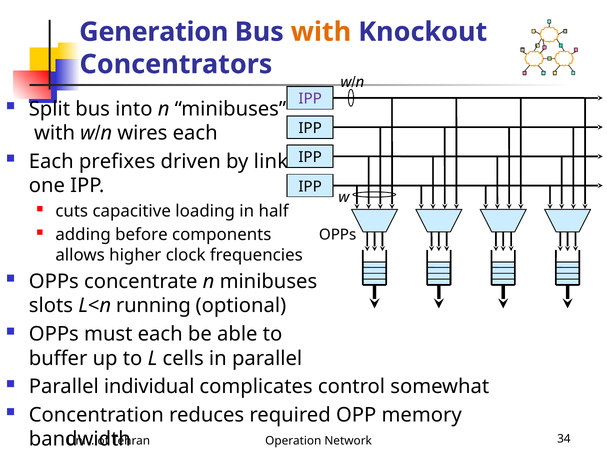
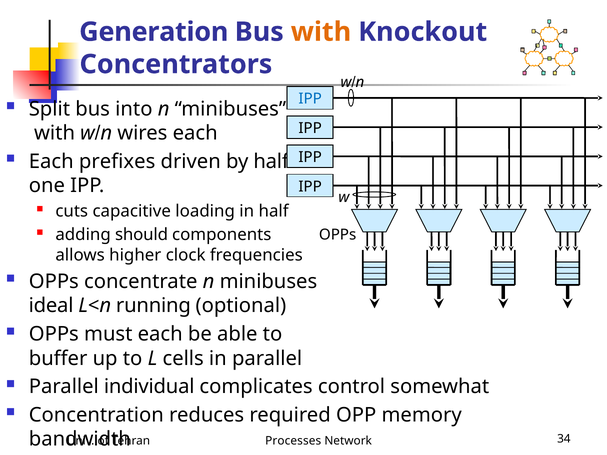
IPP at (310, 99) colour: purple -> blue
by link: link -> half
before: before -> should
slots: slots -> ideal
Operation: Operation -> Processes
